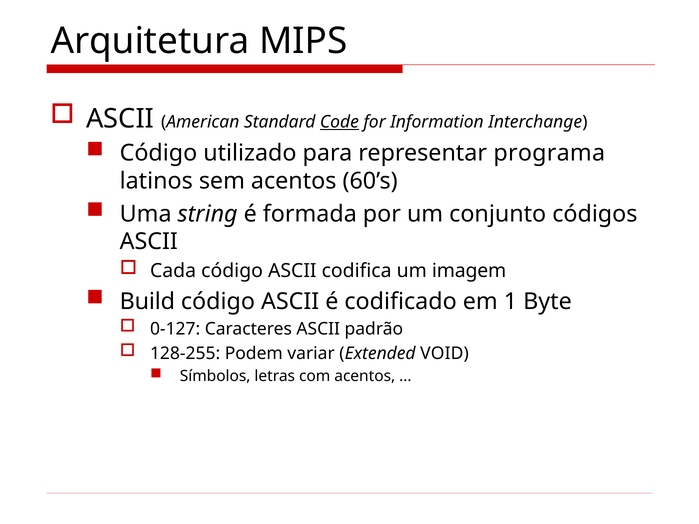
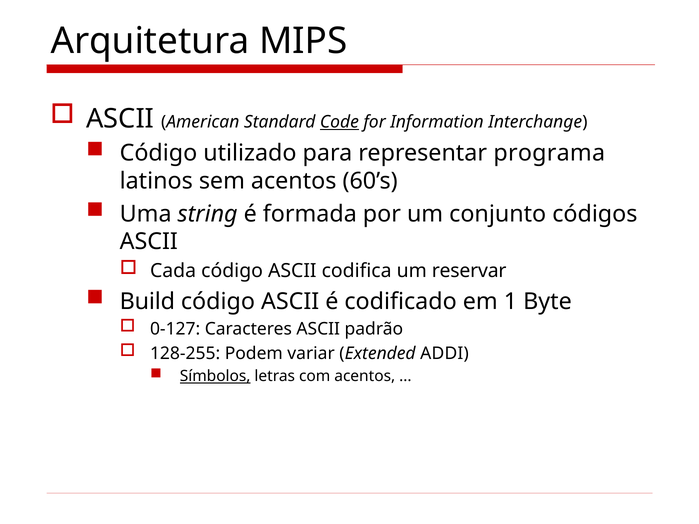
imagem: imagem -> reservar
VOID: VOID -> ADDI
Símbolos underline: none -> present
